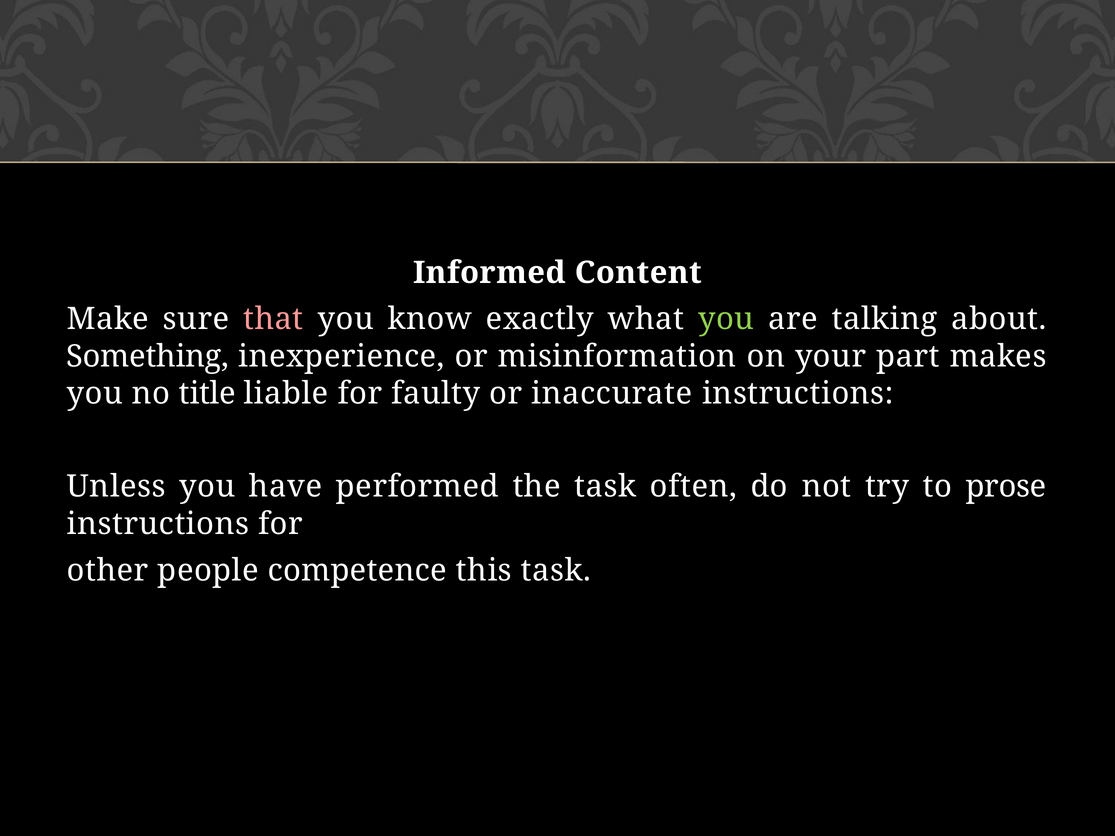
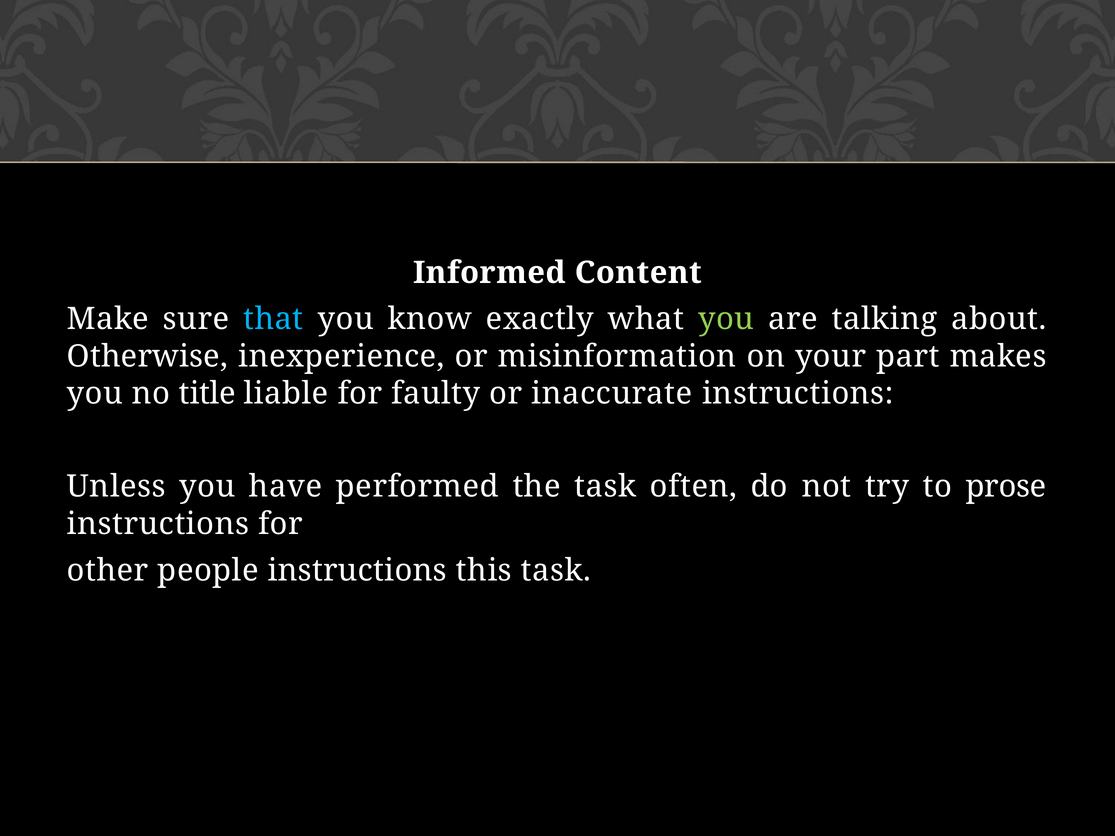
that colour: pink -> light blue
Something: Something -> Otherwise
people competence: competence -> instructions
